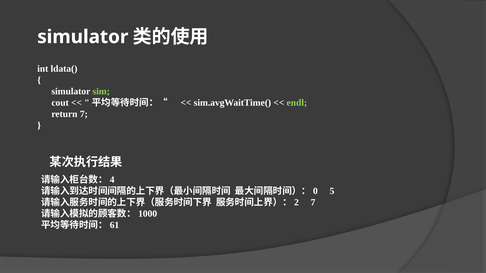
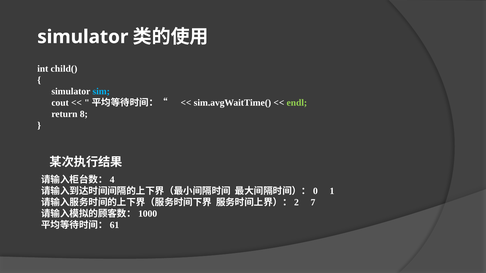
ldata(: ldata( -> child(
sim colour: light green -> light blue
return 7: 7 -> 8
5: 5 -> 1
